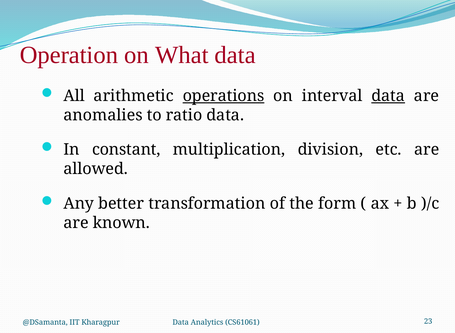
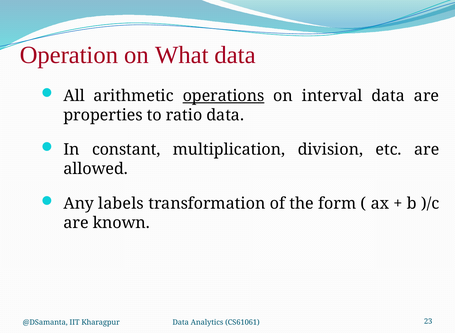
data at (388, 96) underline: present -> none
anomalies: anomalies -> properties
better: better -> labels
